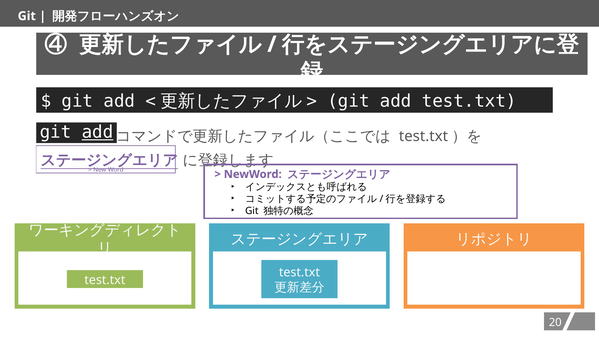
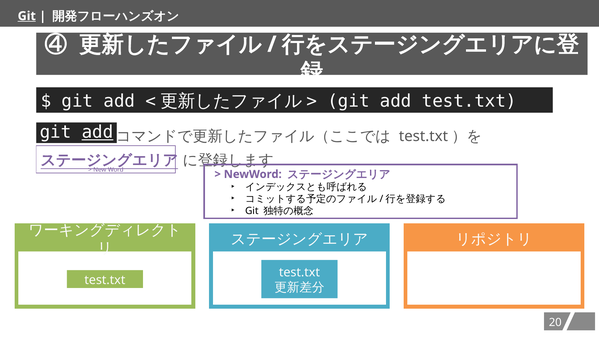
Git at (27, 16) underline: none -> present
